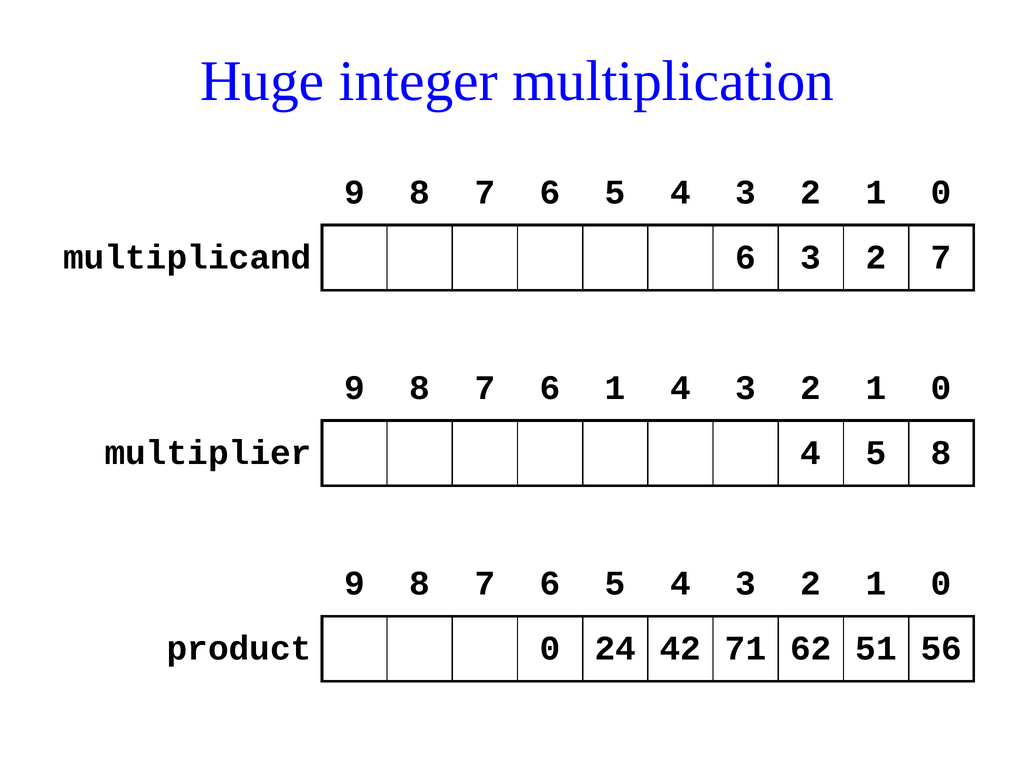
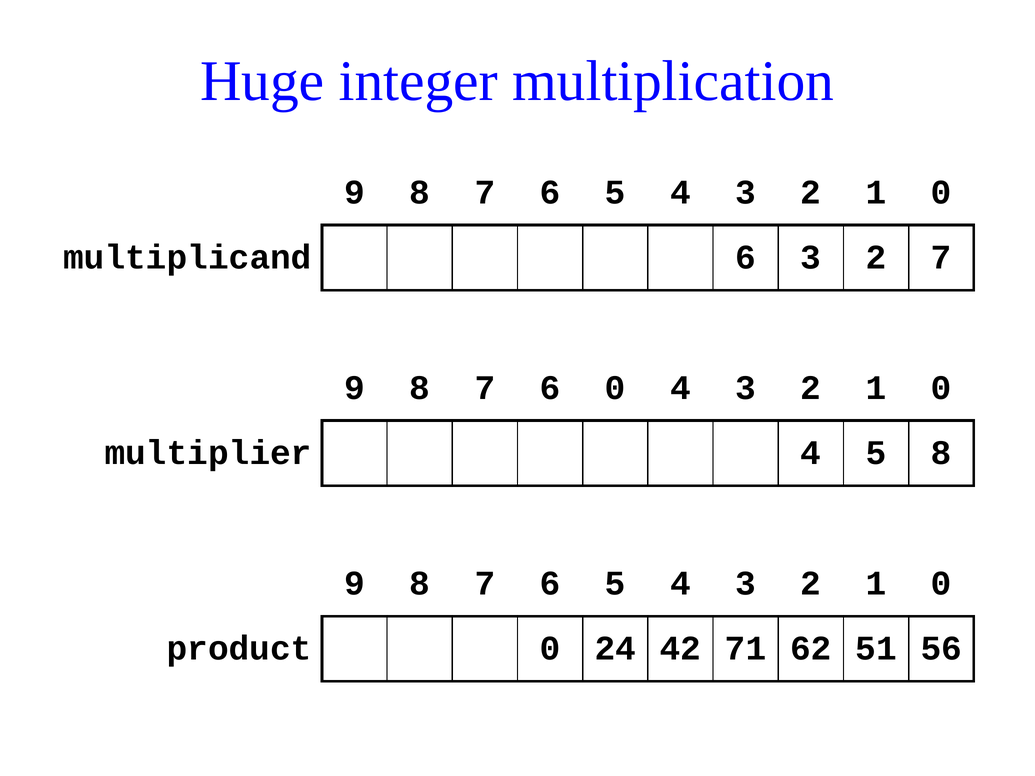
6 1: 1 -> 0
